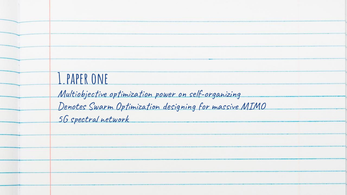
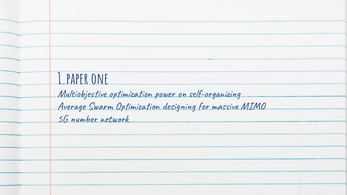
Denotes: Denotes -> Average
spectral: spectral -> number
